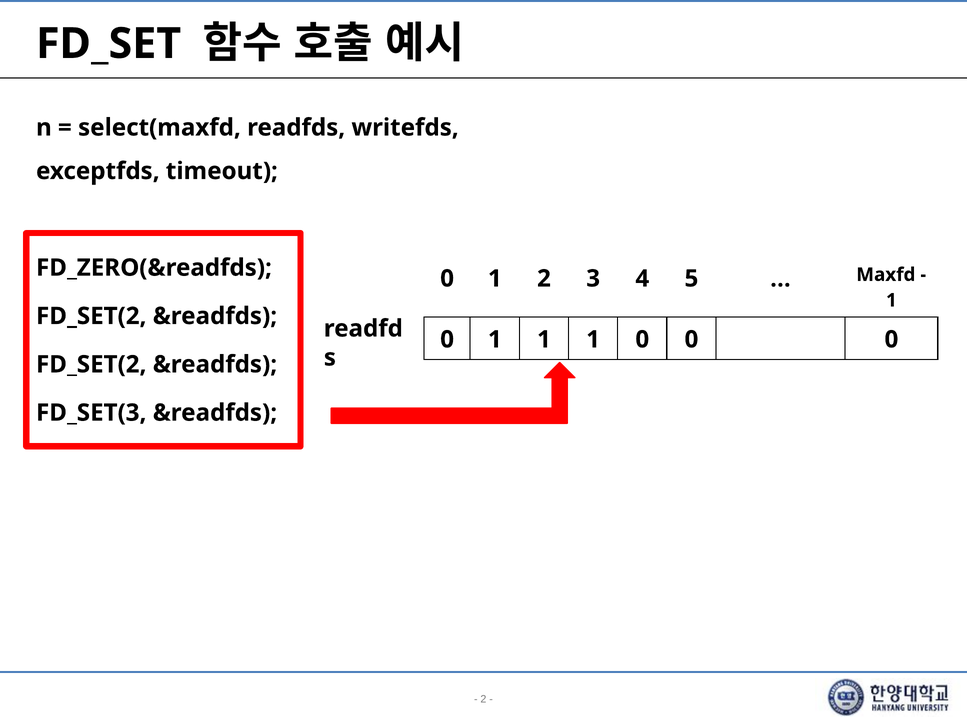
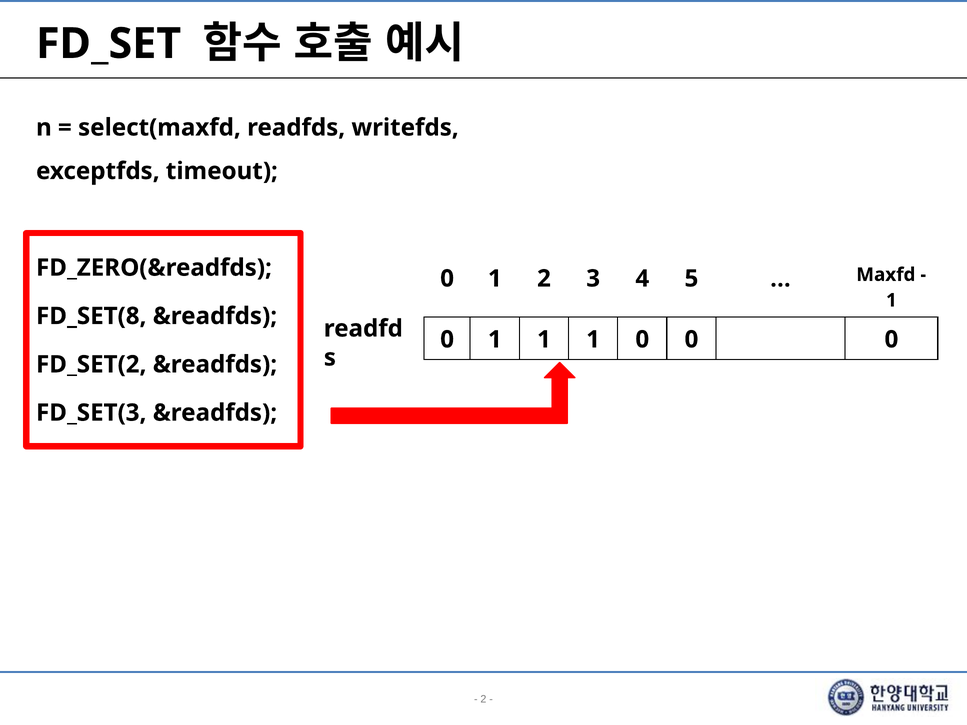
FD_SET(2 at (91, 316): FD_SET(2 -> FD_SET(8
